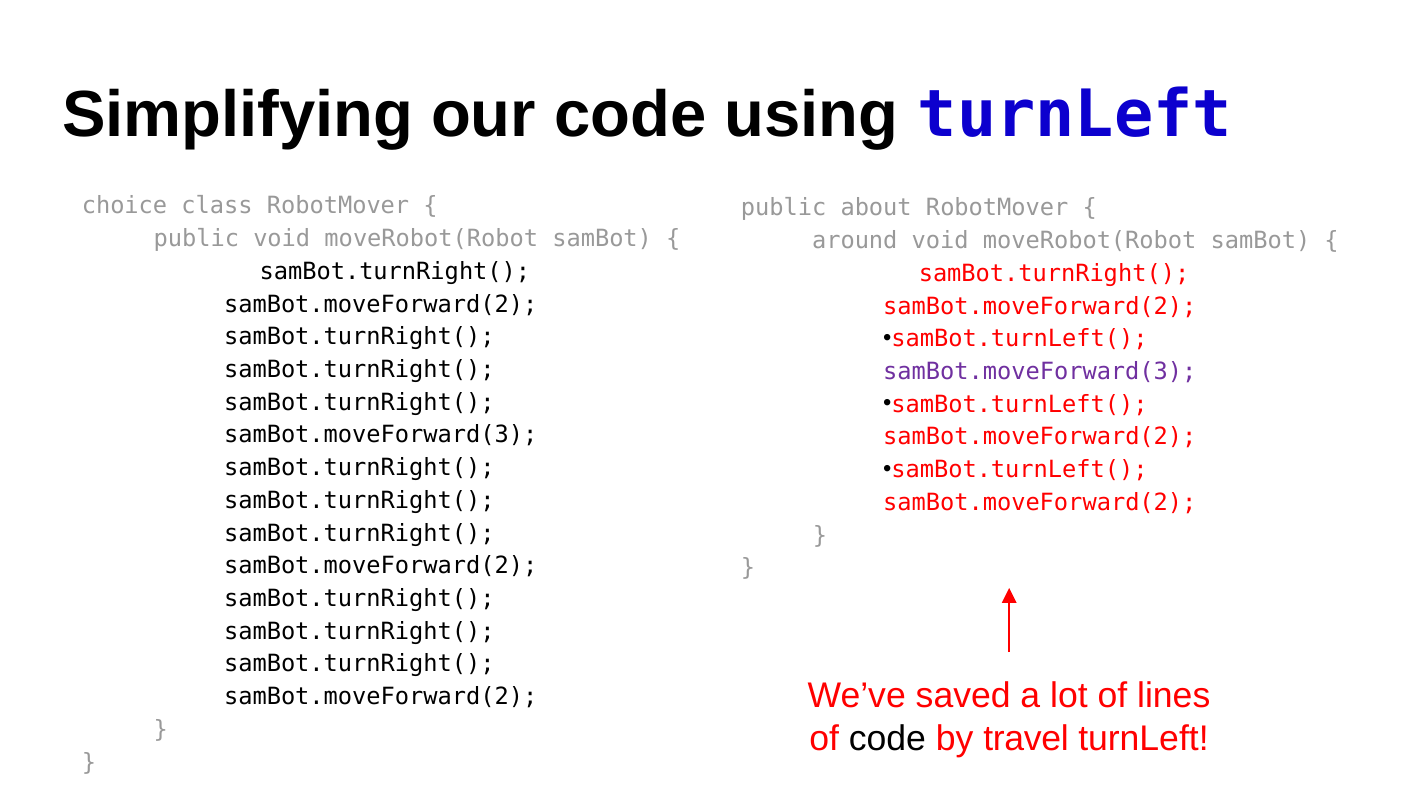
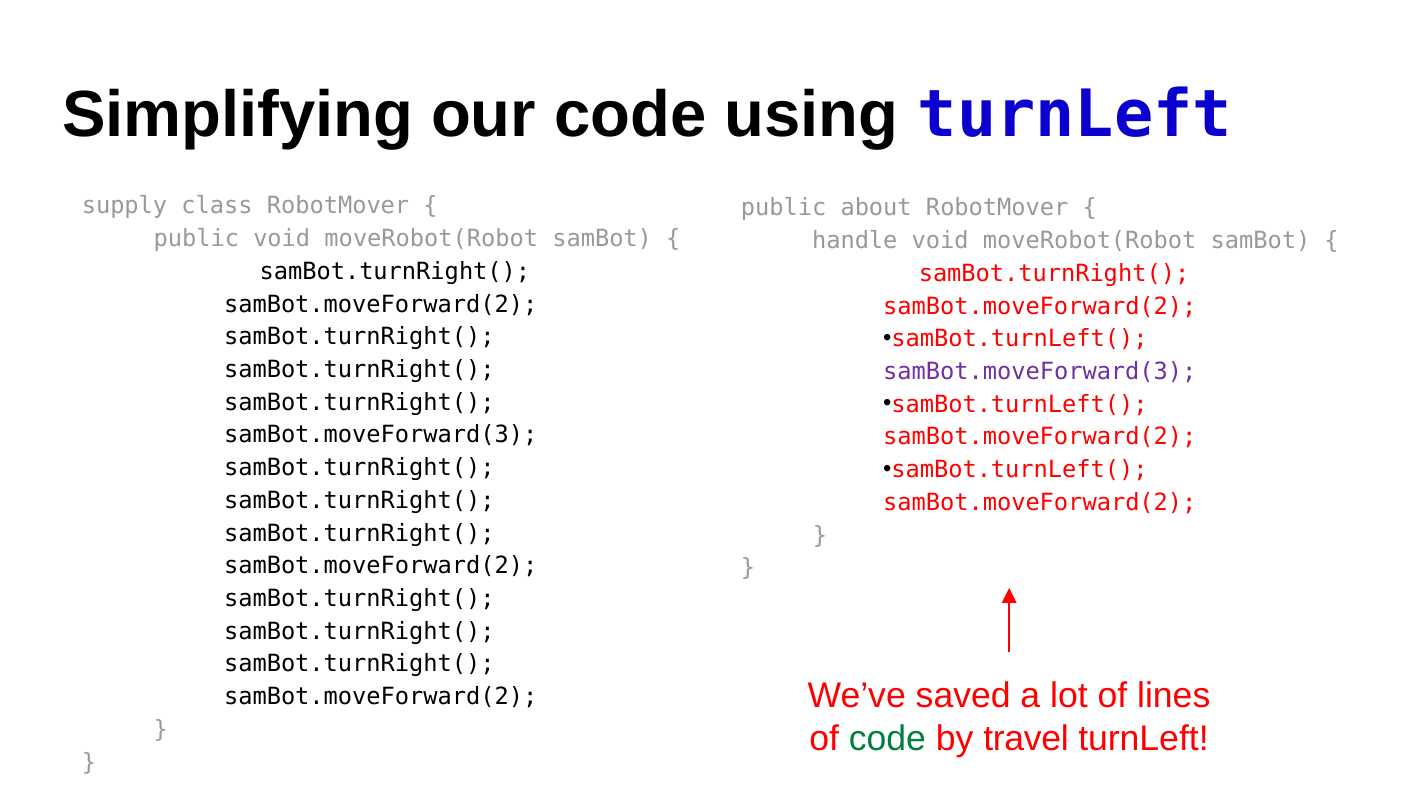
choice: choice -> supply
around: around -> handle
code at (887, 738) colour: black -> green
